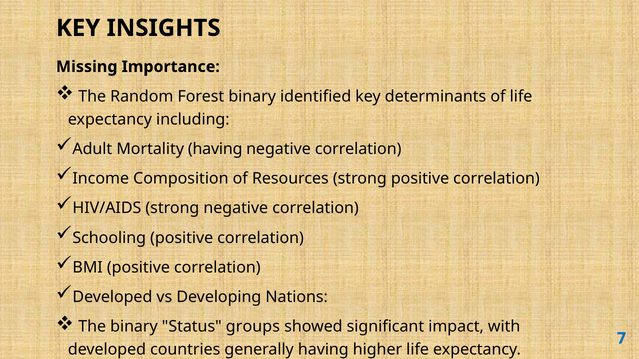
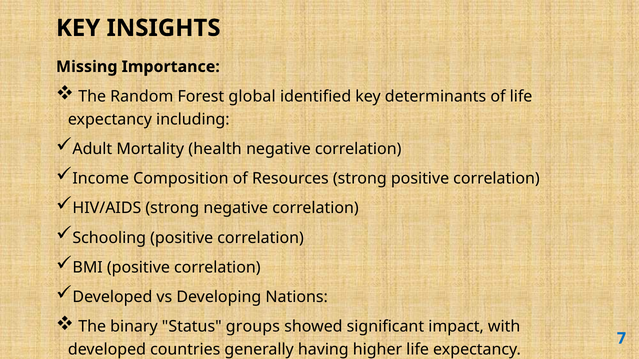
Forest binary: binary -> global
Mortality having: having -> health
